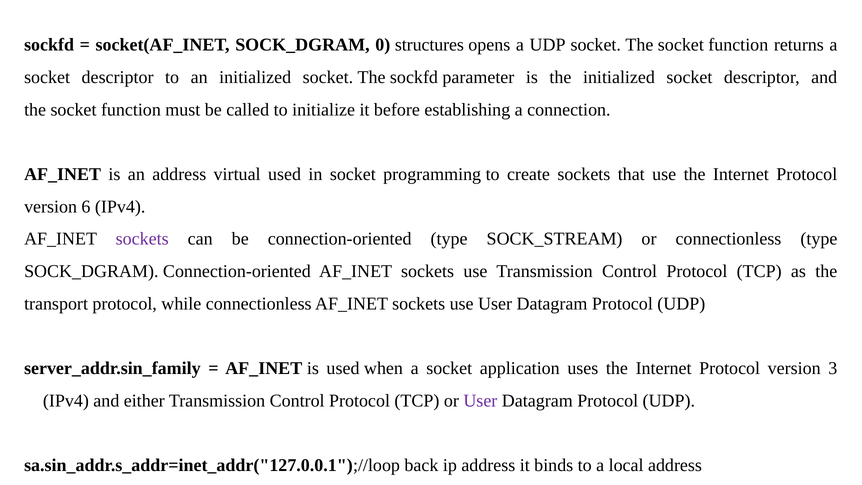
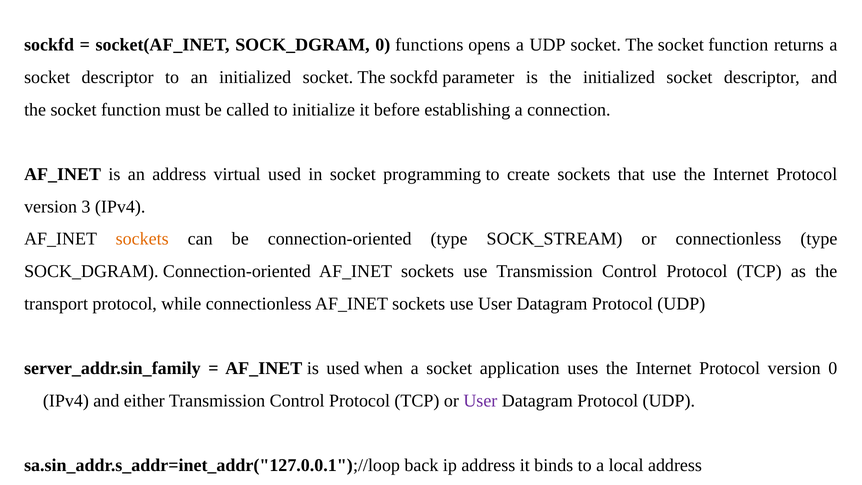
structures: structures -> functions
6: 6 -> 3
sockets at (142, 239) colour: purple -> orange
version 3: 3 -> 0
